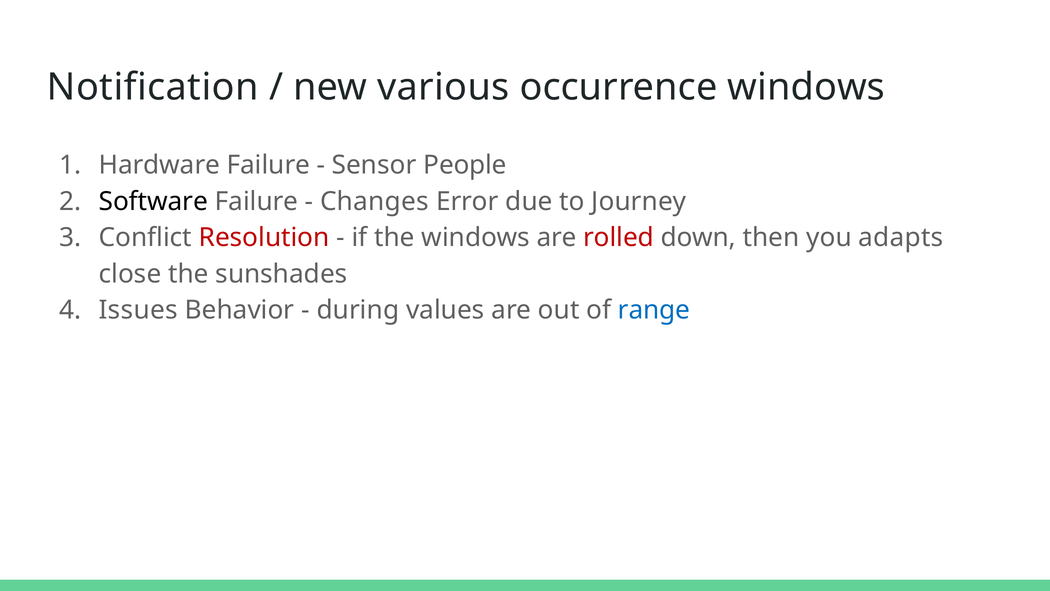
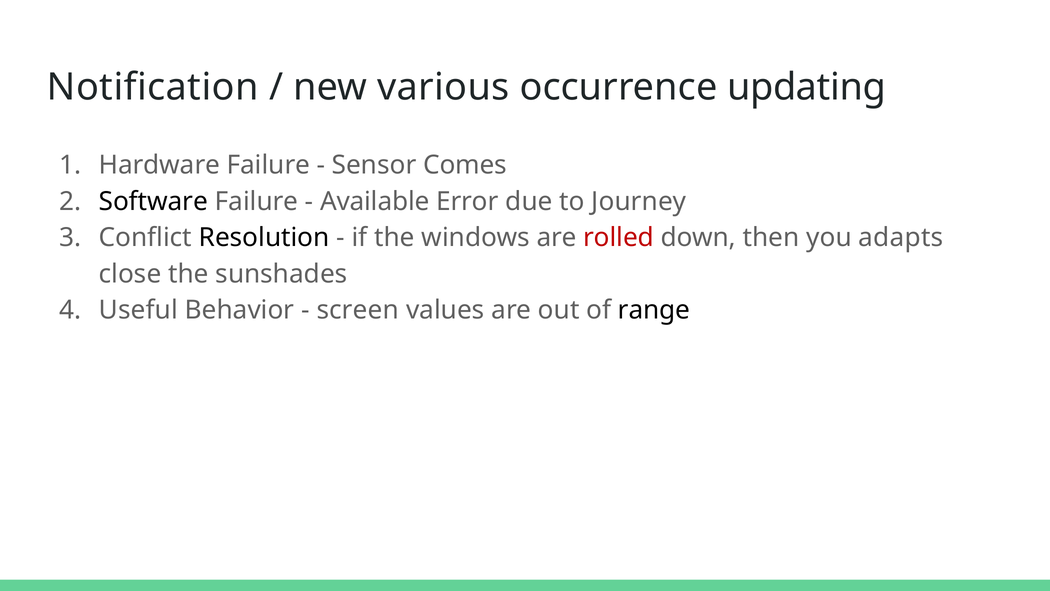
occurrence windows: windows -> updating
People: People -> Comes
Changes: Changes -> Available
Resolution colour: red -> black
Issues: Issues -> Useful
during: during -> screen
range colour: blue -> black
